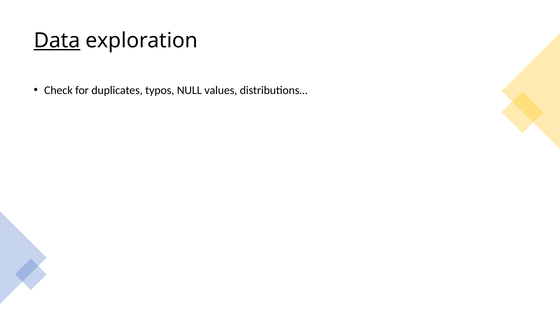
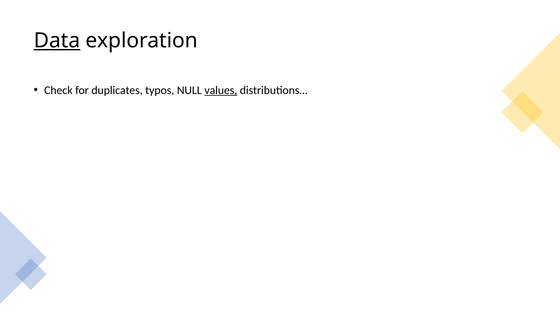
values underline: none -> present
